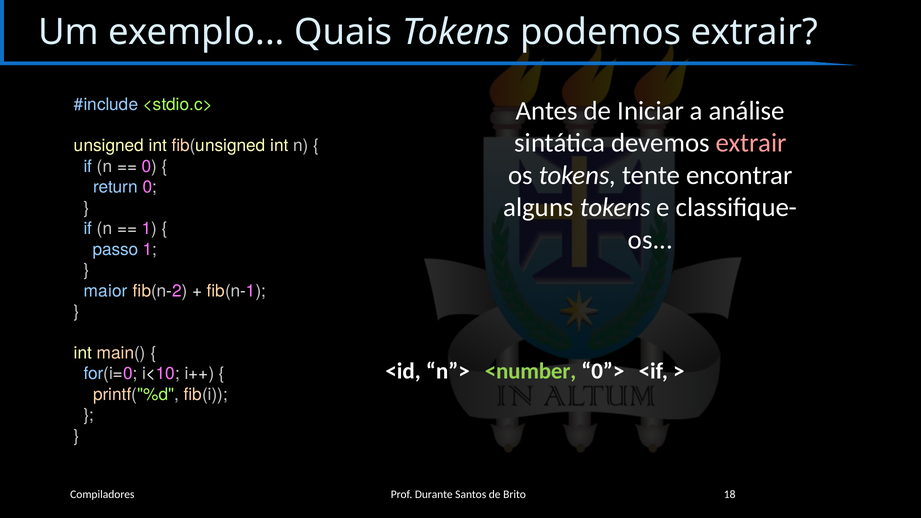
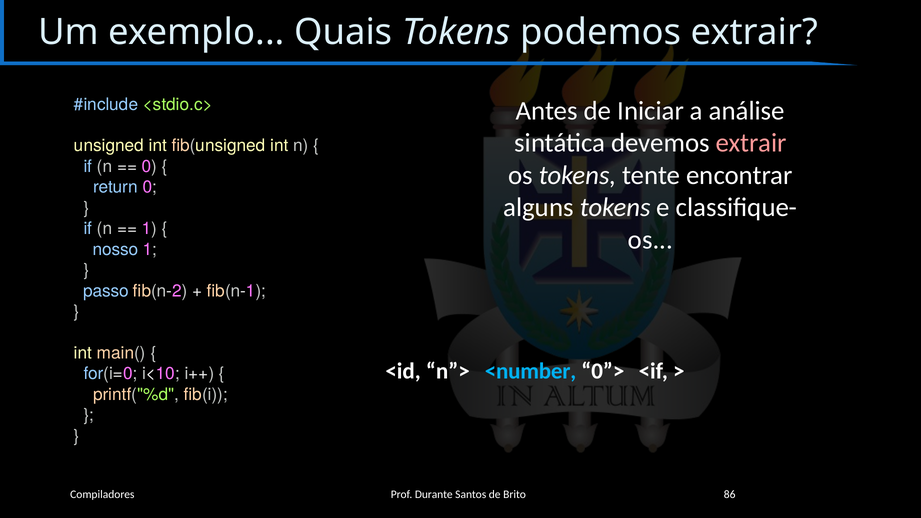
passo: passo -> nosso
maior: maior -> passo
<number colour: light green -> light blue
18: 18 -> 86
